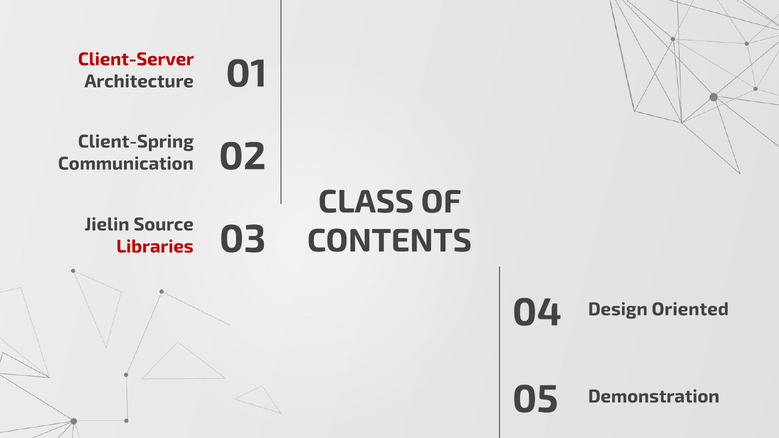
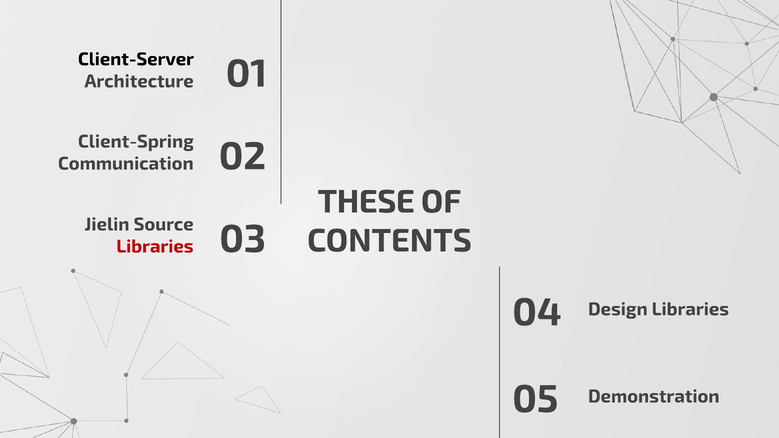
Client-Server colour: red -> black
CLASS: CLASS -> THESE
Design Oriented: Oriented -> Libraries
